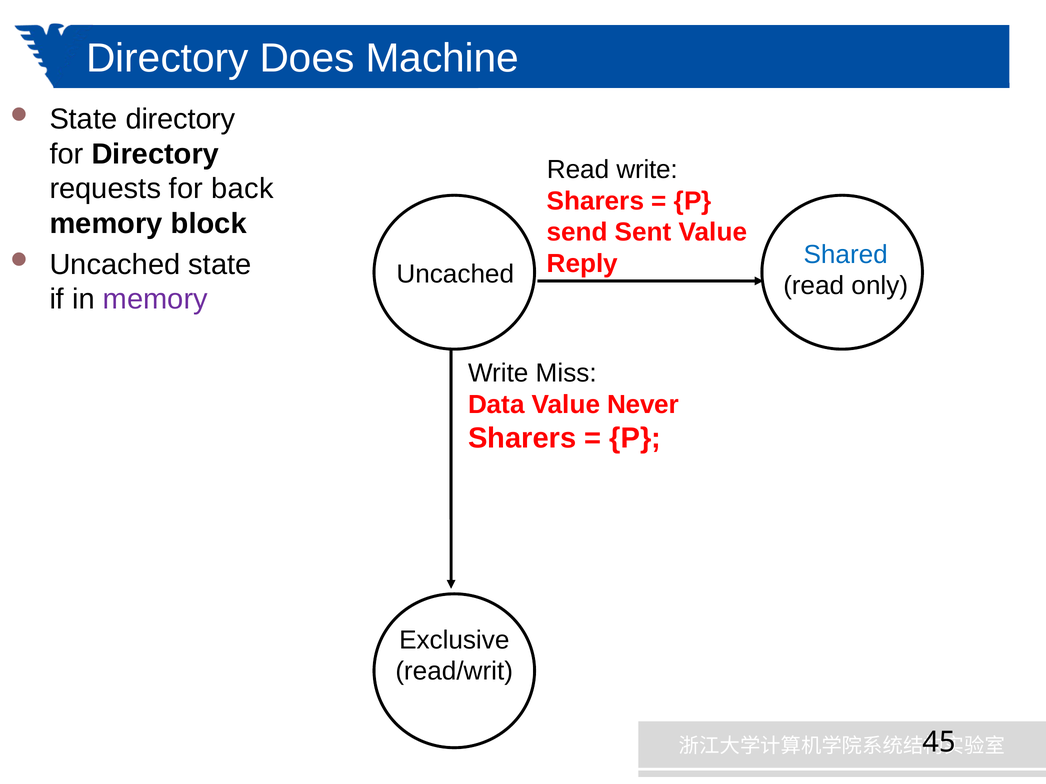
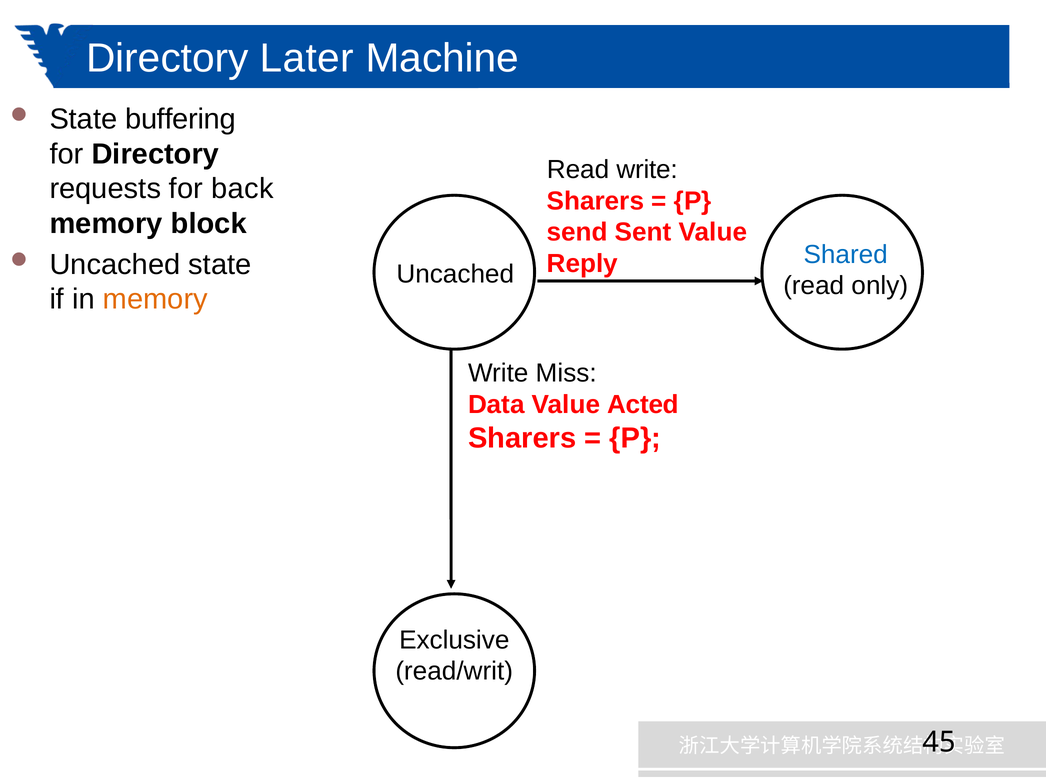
Does: Does -> Later
State directory: directory -> buffering
memory at (155, 299) colour: purple -> orange
Never: Never -> Acted
